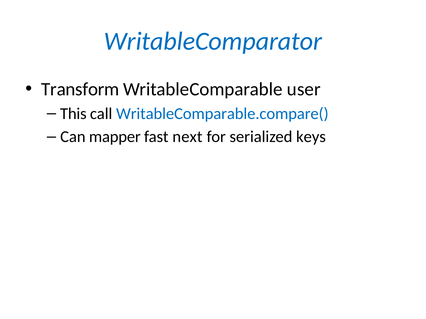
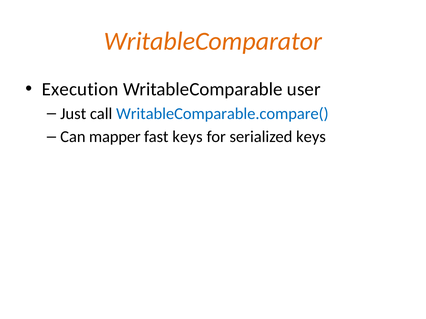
WritableComparator colour: blue -> orange
Transform: Transform -> Execution
This: This -> Just
fast next: next -> keys
